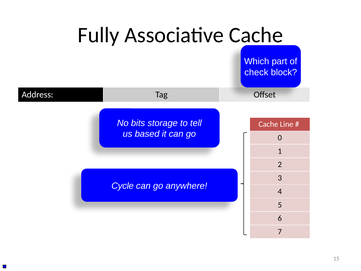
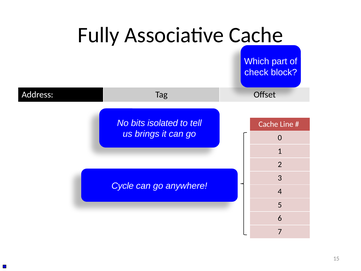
storage: storage -> isolated
based: based -> brings
